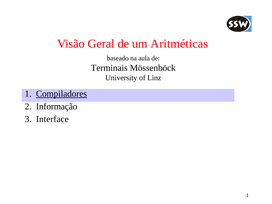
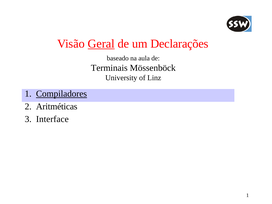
Geral underline: none -> present
Aritméticas: Aritméticas -> Declarações
Informação: Informação -> Aritméticas
